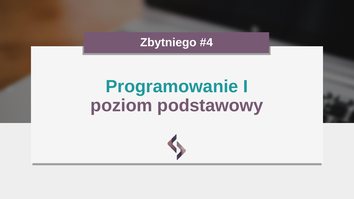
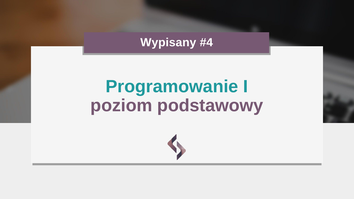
Zbytniego: Zbytniego -> Wypisany
